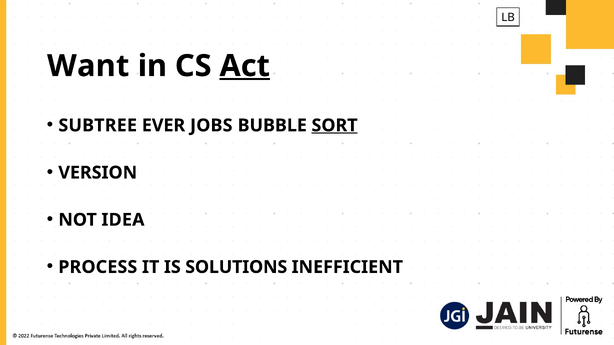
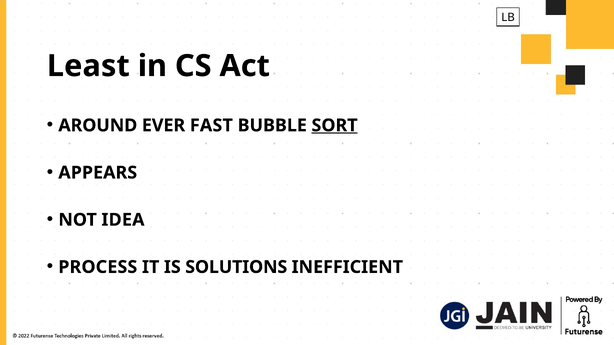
Want: Want -> Least
Act underline: present -> none
SUBTREE: SUBTREE -> AROUND
JOBS: JOBS -> FAST
VERSION: VERSION -> APPEARS
